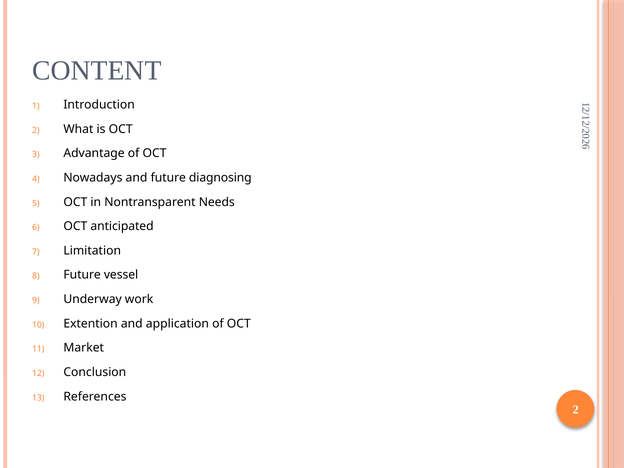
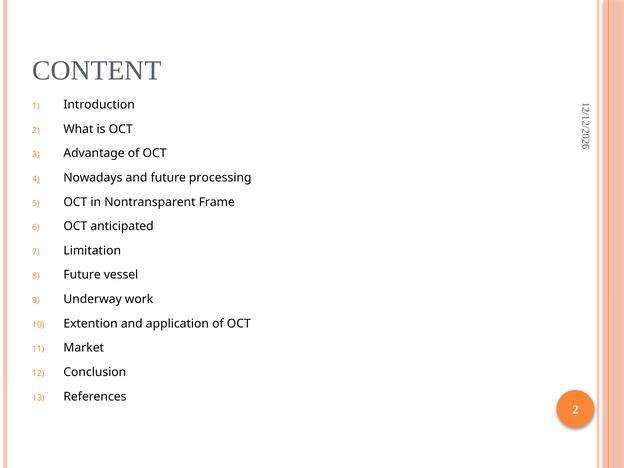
diagnosing: diagnosing -> processing
Needs: Needs -> Frame
